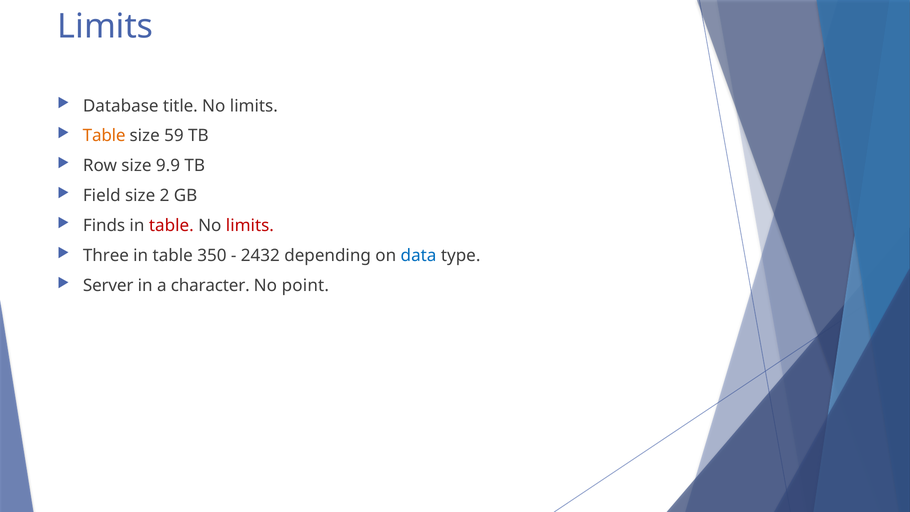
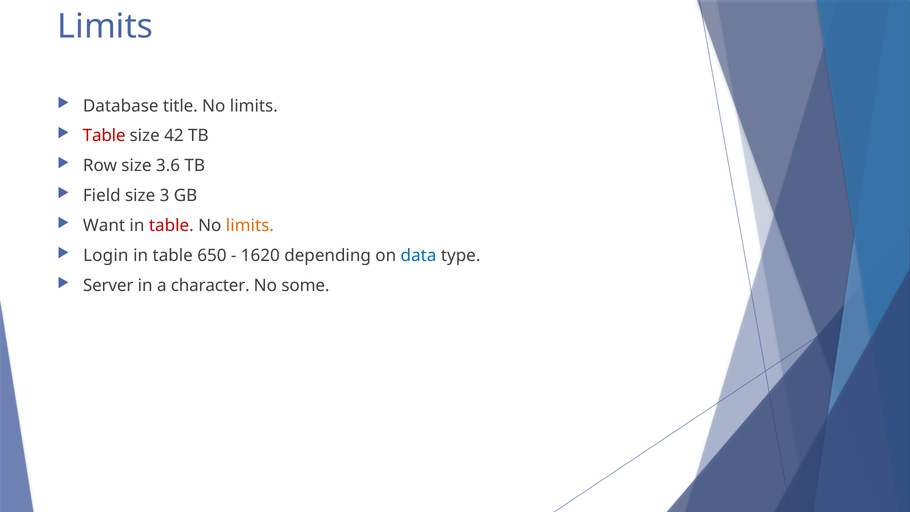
Table at (104, 136) colour: orange -> red
59: 59 -> 42
9.9: 9.9 -> 3.6
2: 2 -> 3
Finds: Finds -> Want
limits at (250, 226) colour: red -> orange
Three: Three -> Login
350: 350 -> 650
2432: 2432 -> 1620
point: point -> some
